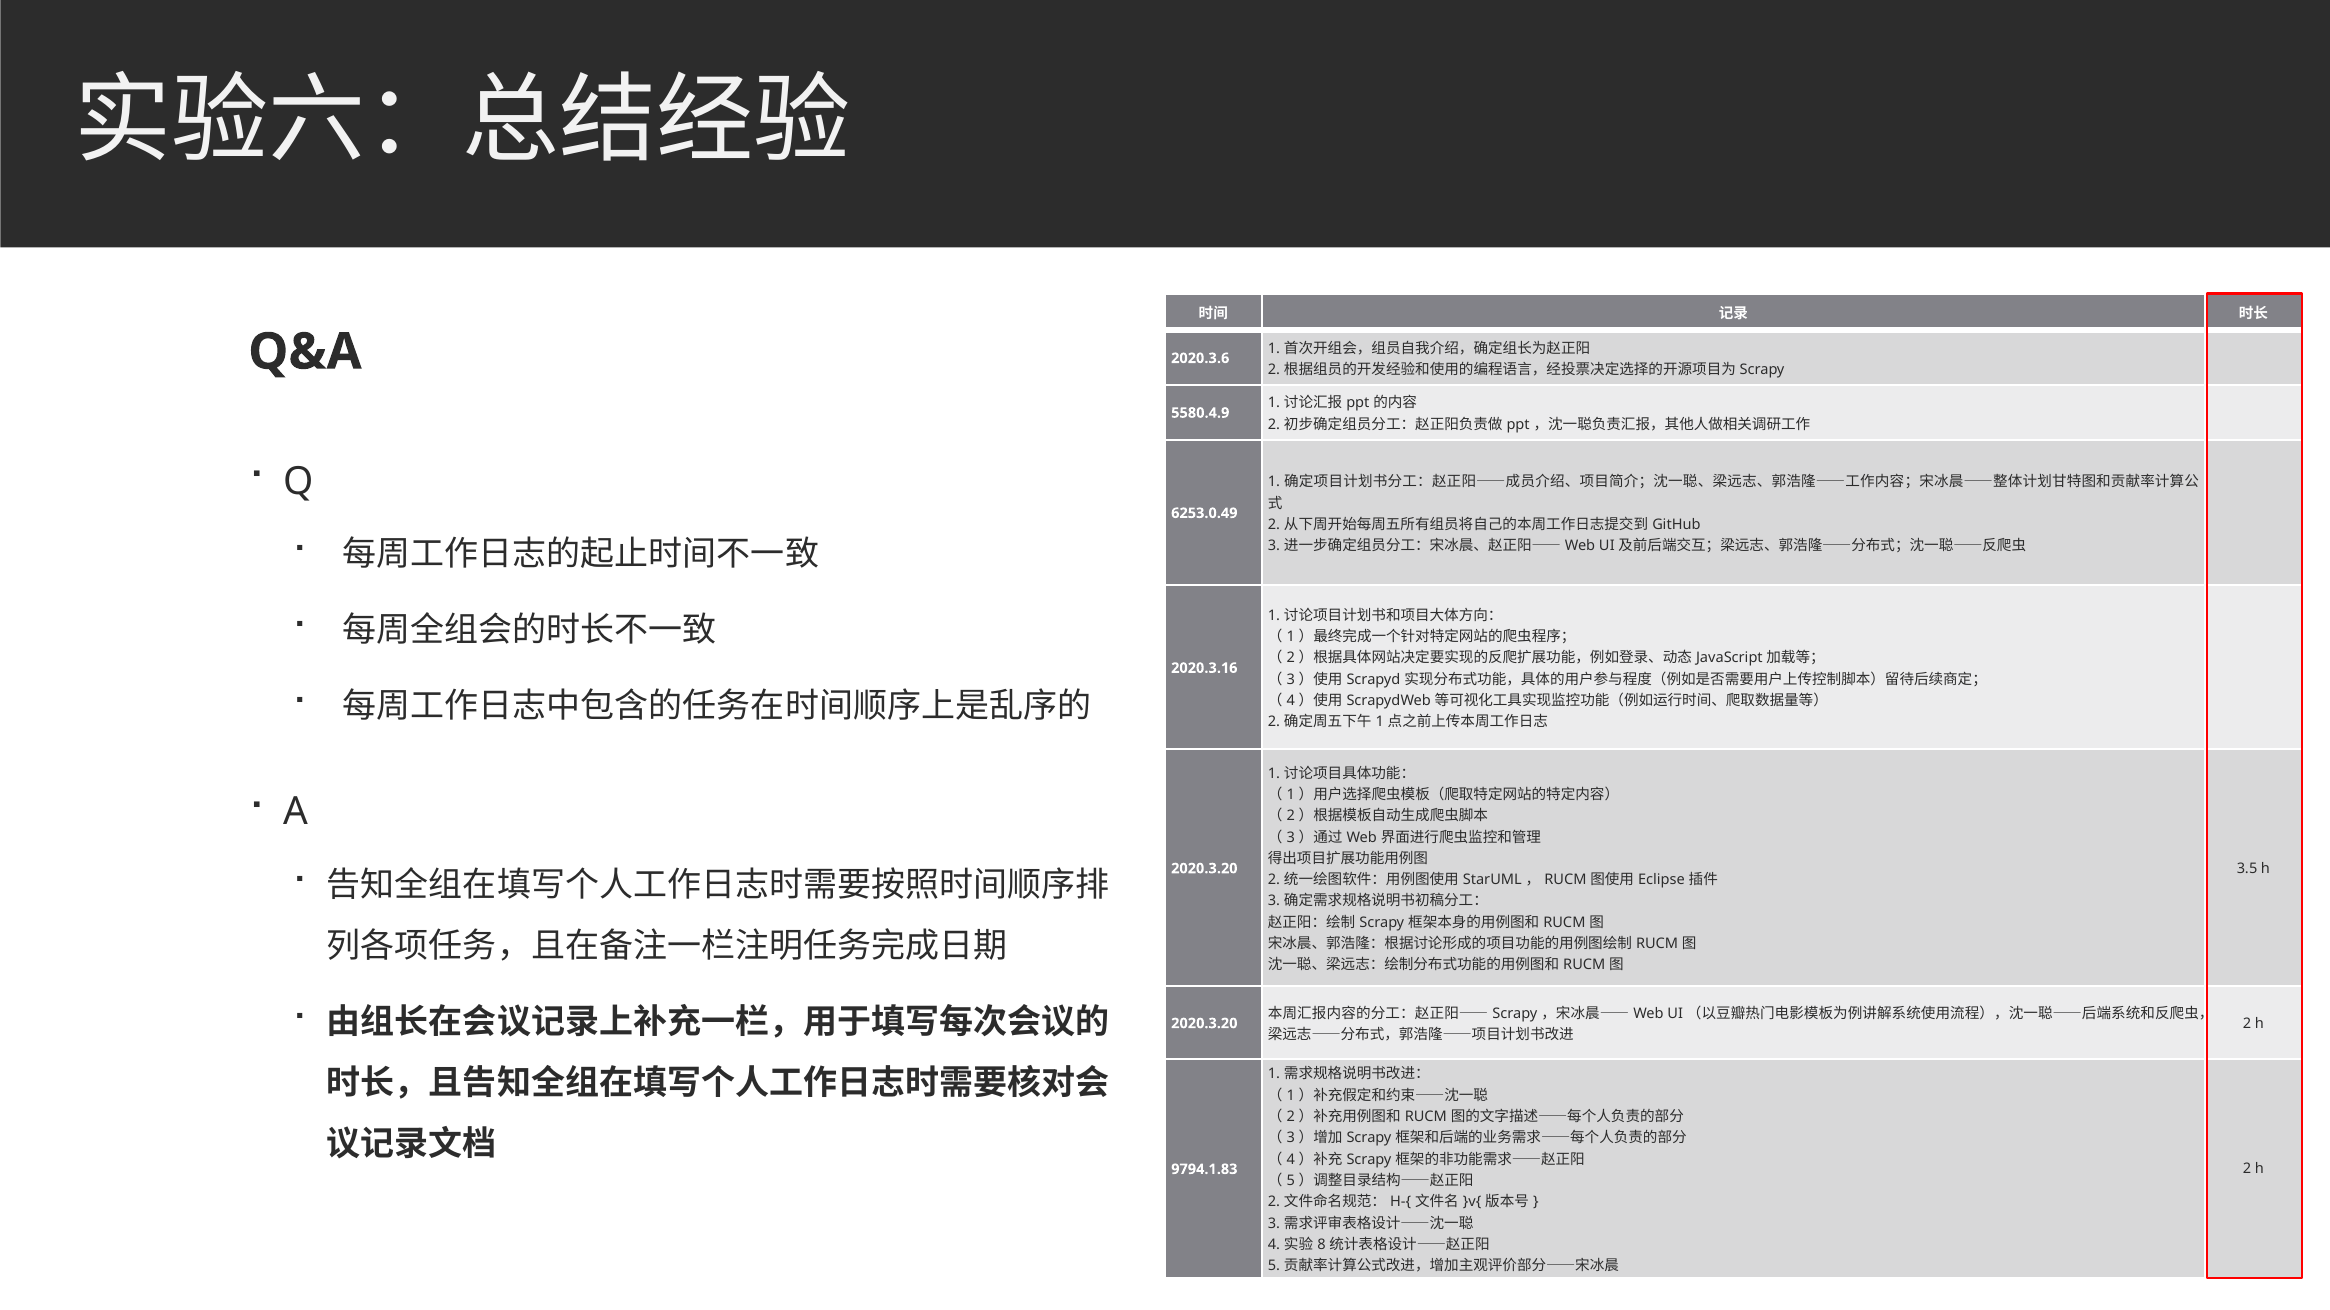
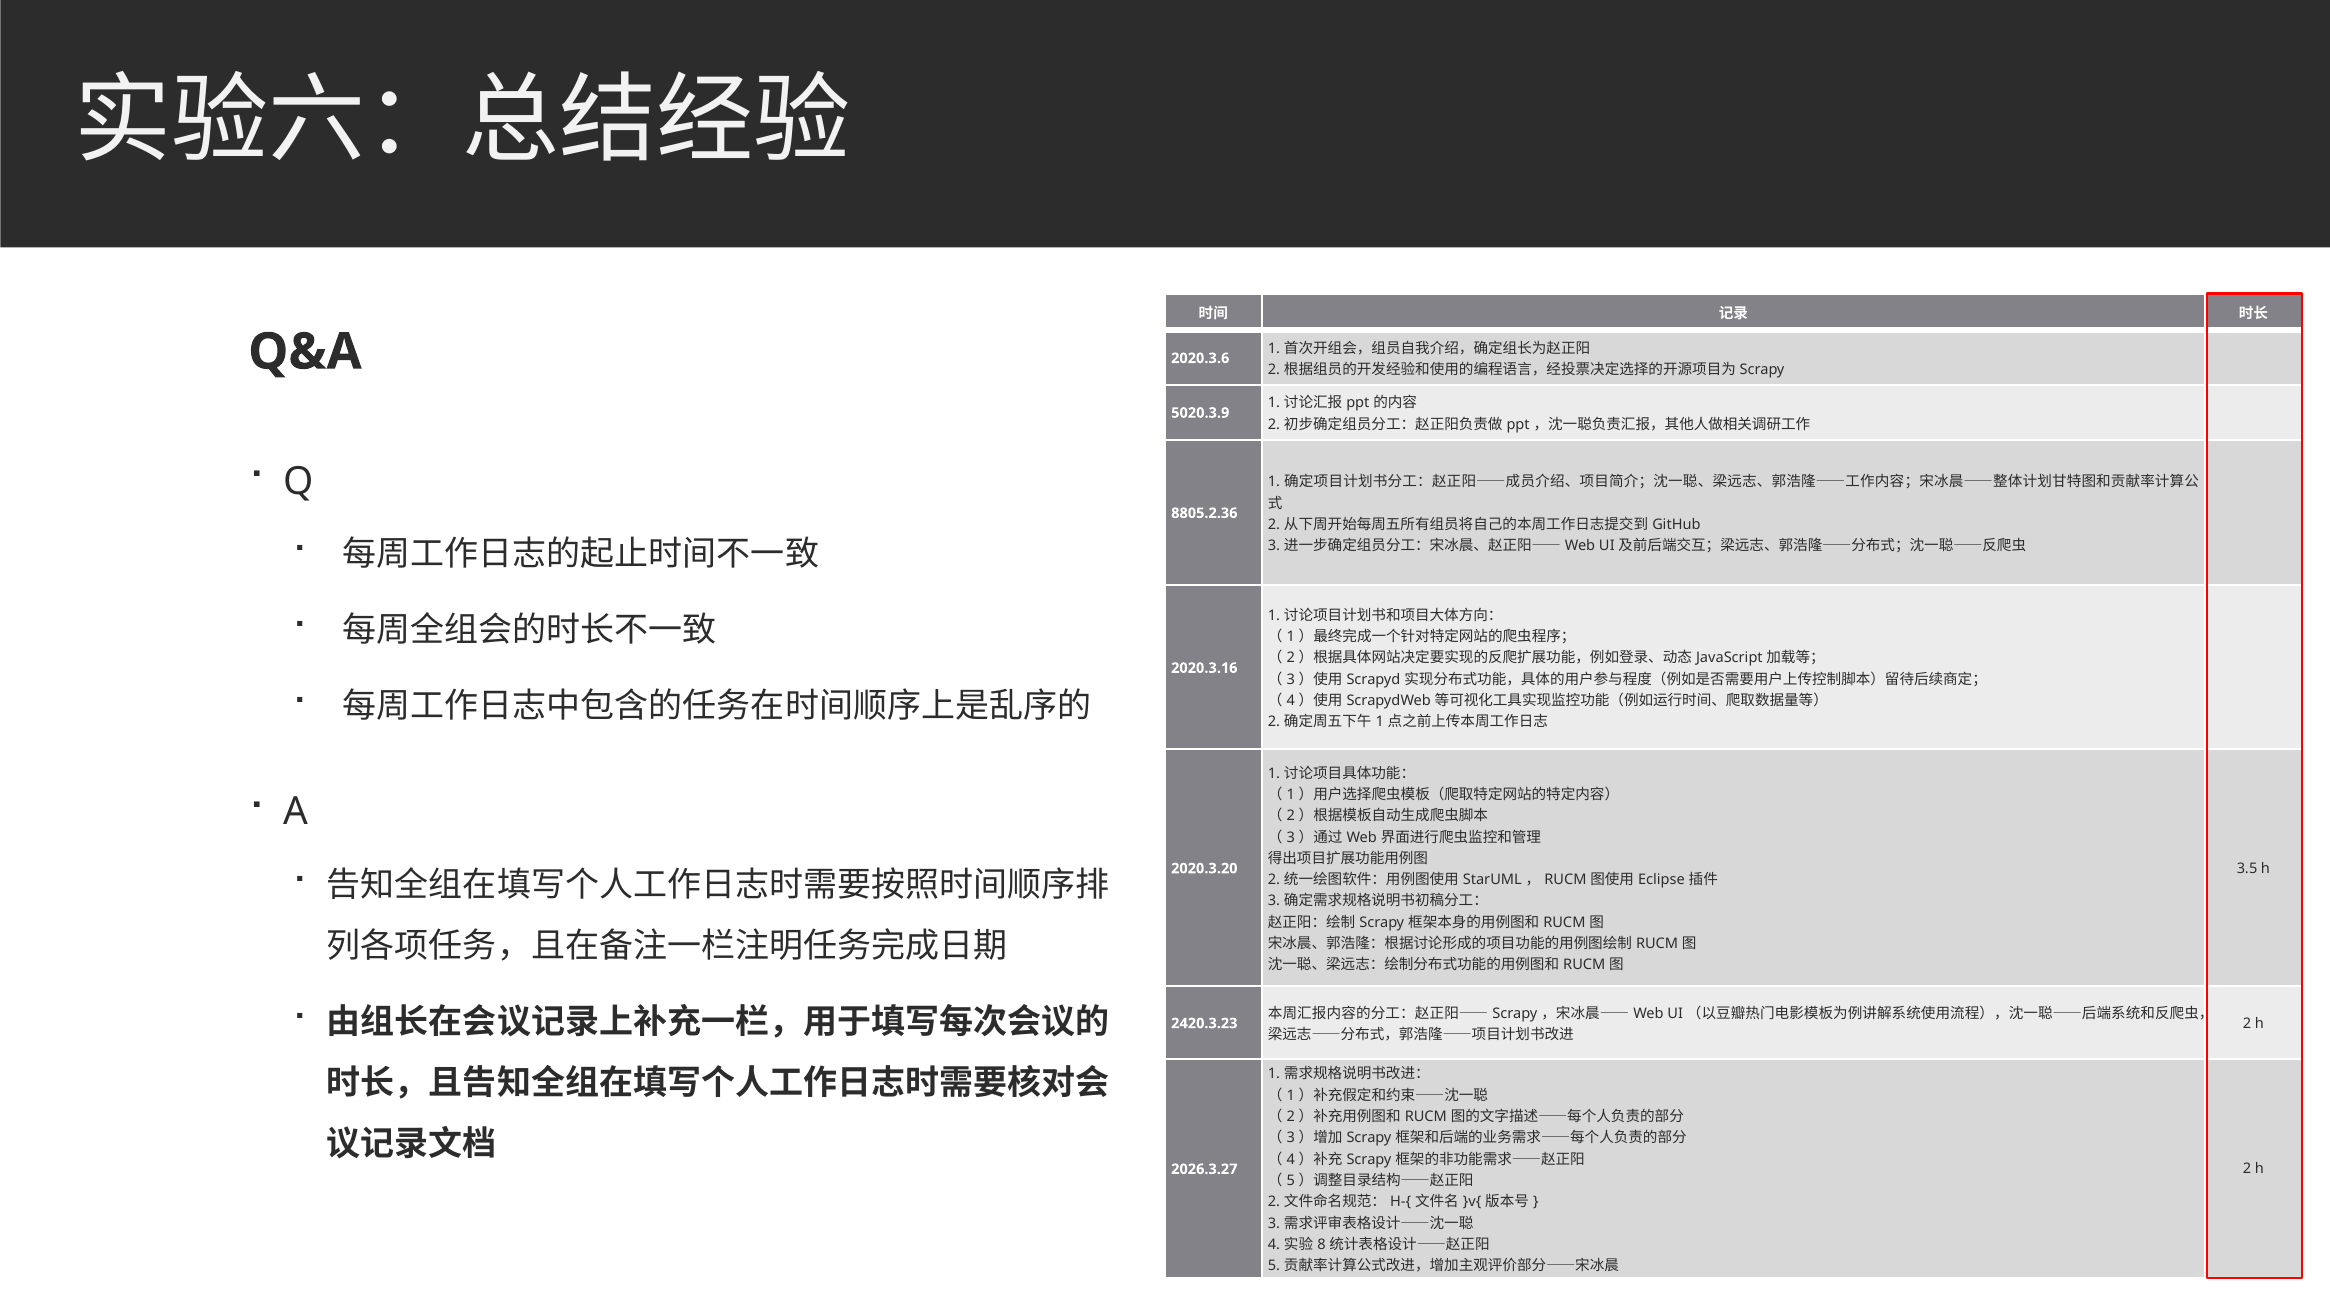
5580.4.9: 5580.4.9 -> 5020.3.9
6253.0.49: 6253.0.49 -> 8805.2.36
2020.3.20 at (1204, 1024): 2020.3.20 -> 2420.3.23
9794.1.83: 9794.1.83 -> 2026.3.27
